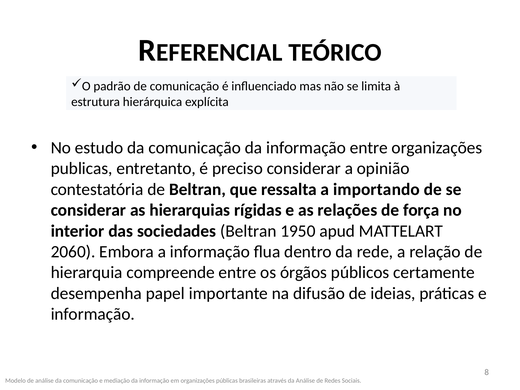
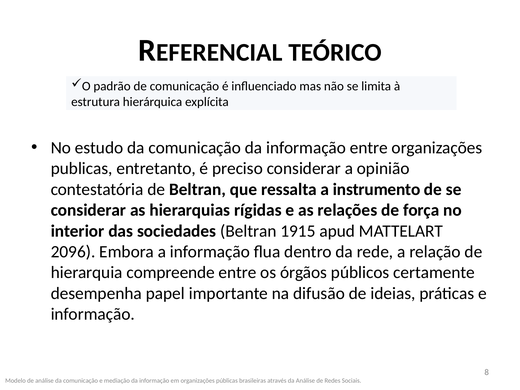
importando: importando -> instrumento
1950: 1950 -> 1915
2060: 2060 -> 2096
